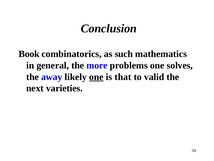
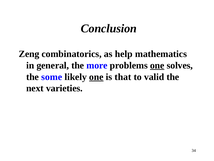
Book: Book -> Zeng
such: such -> help
one at (157, 65) underline: none -> present
away: away -> some
